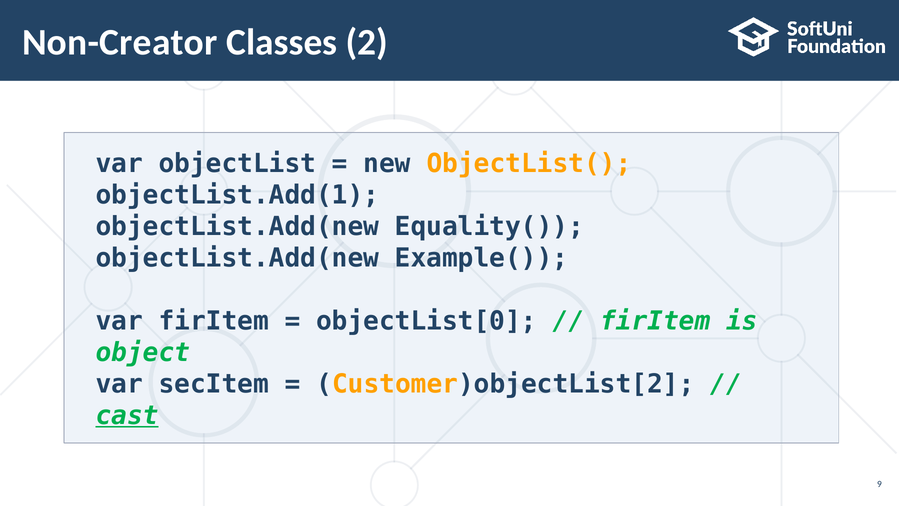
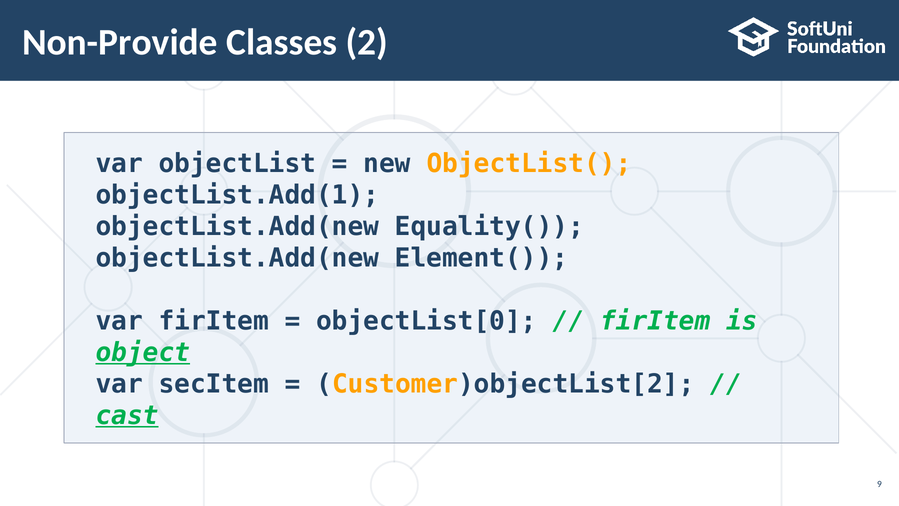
Non-Creator: Non-Creator -> Non-Provide
Example(: Example( -> Element(
object underline: none -> present
